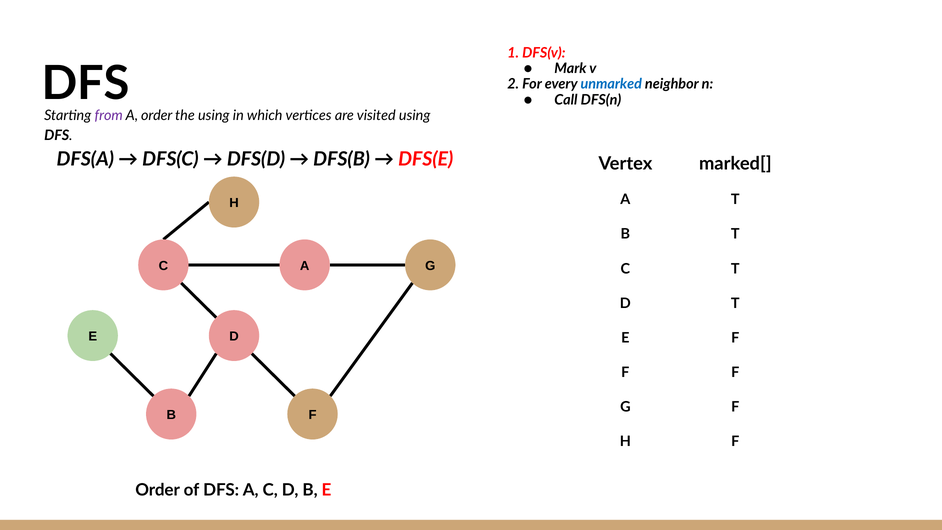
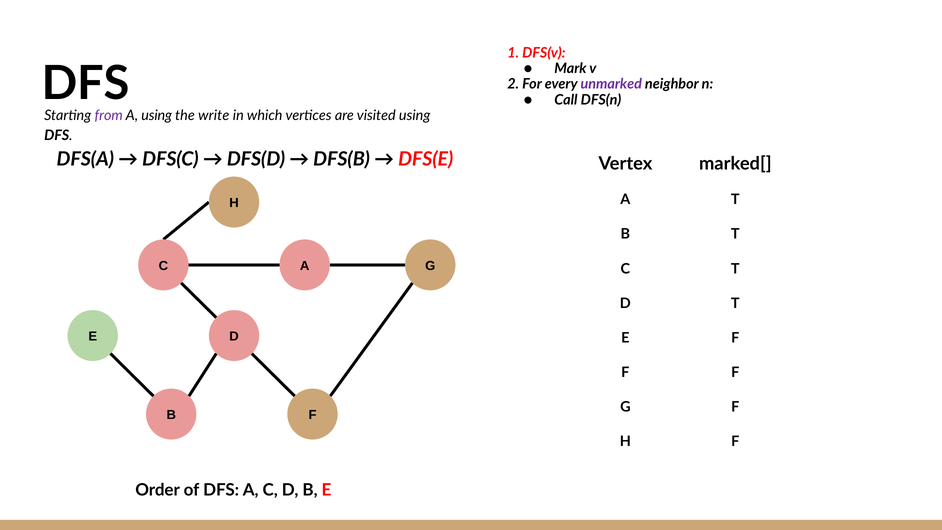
unmarked colour: blue -> purple
A order: order -> using
the using: using -> write
